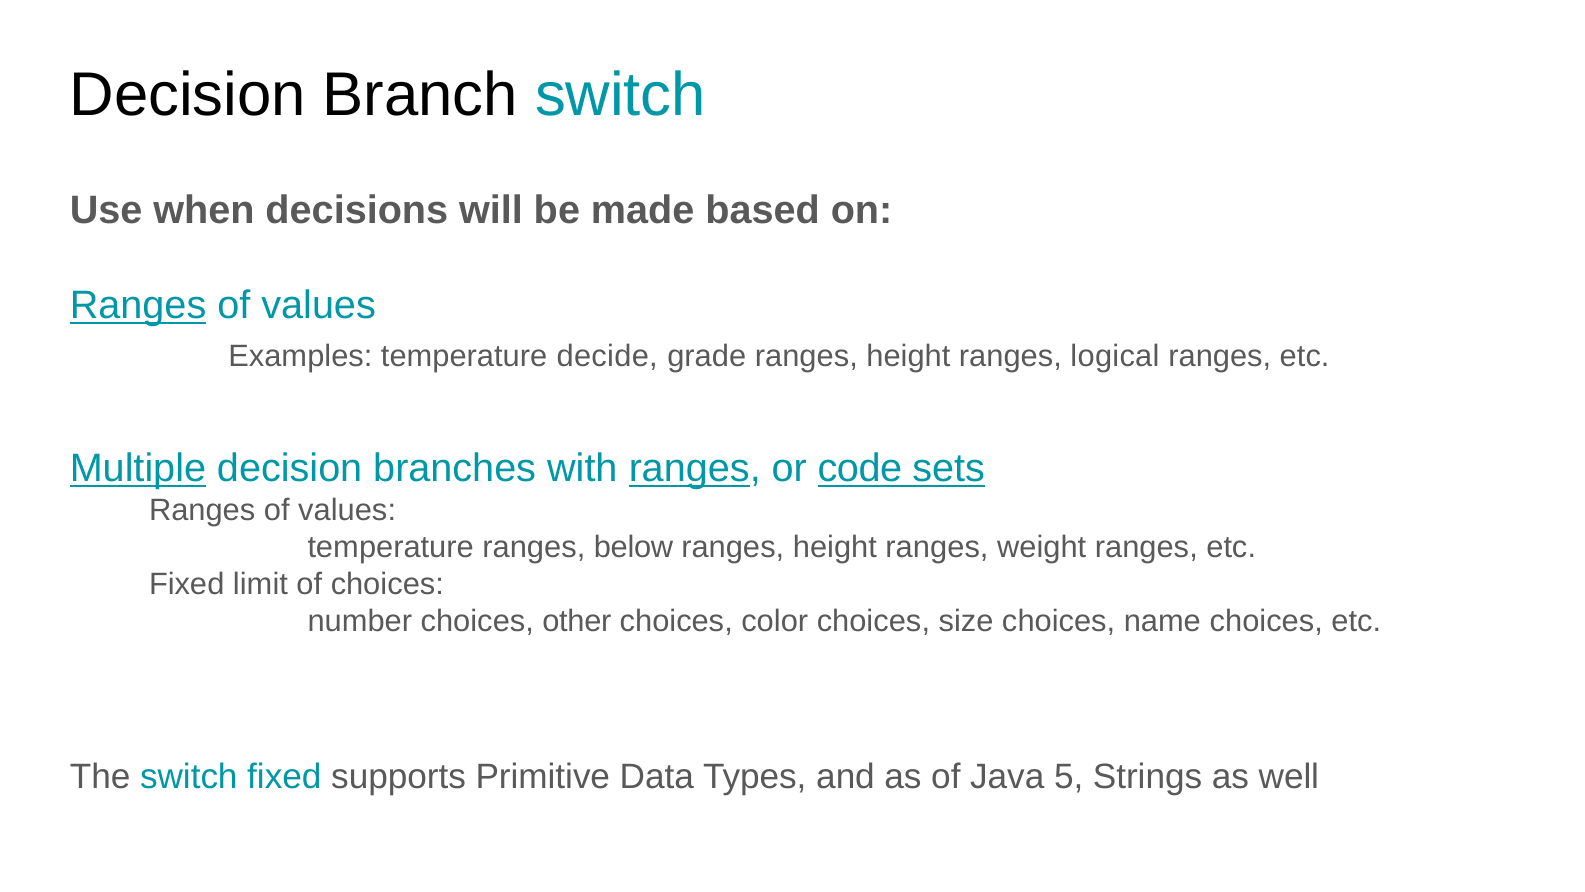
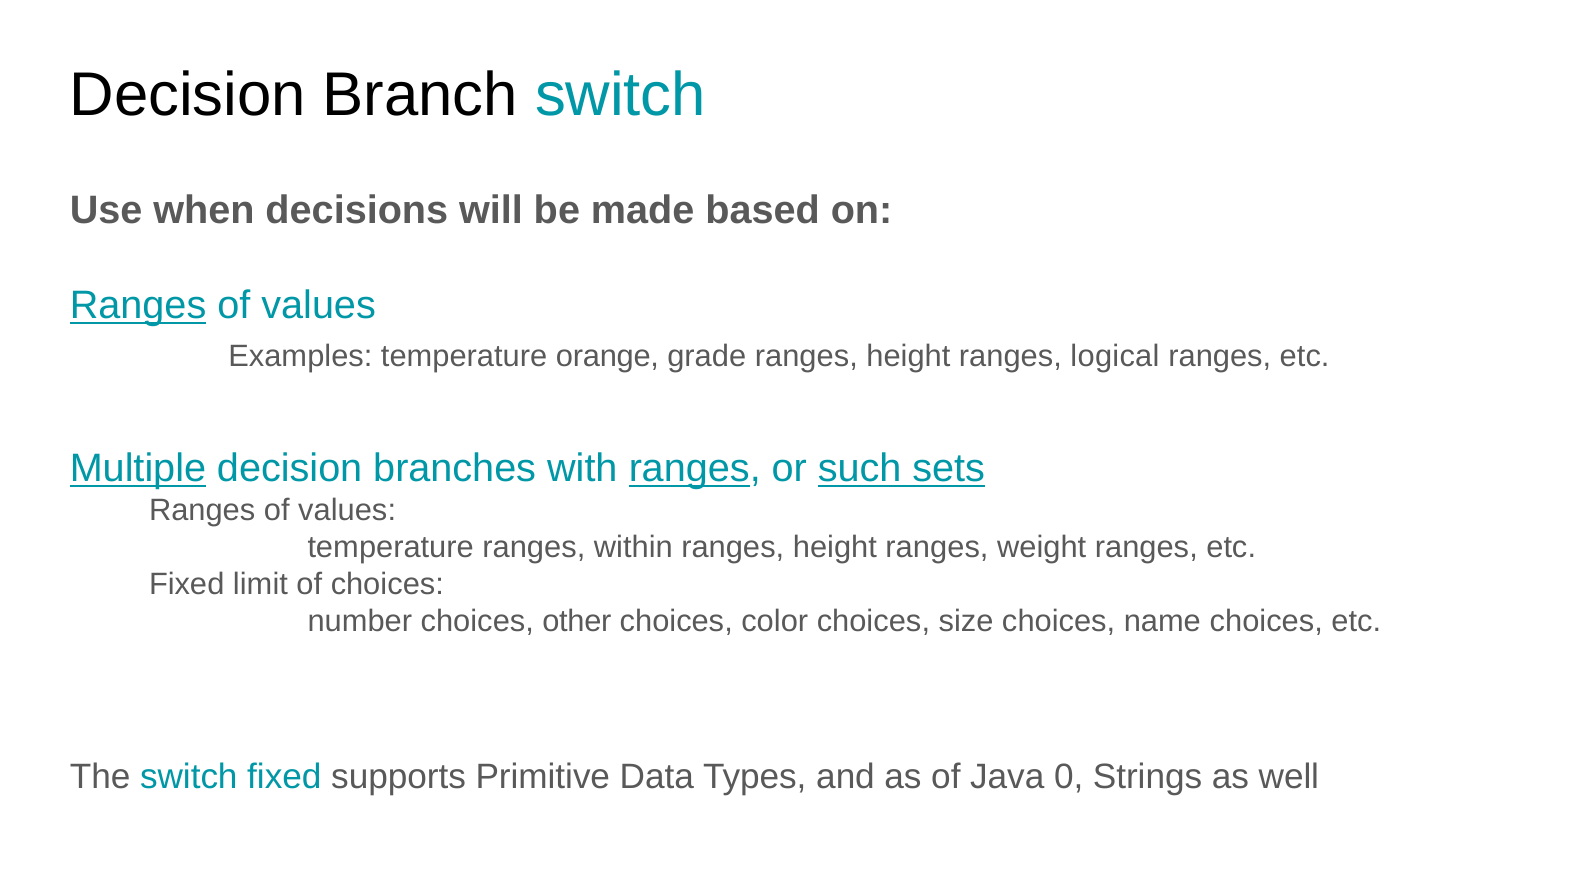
decide: decide -> orange
code: code -> such
below: below -> within
5: 5 -> 0
